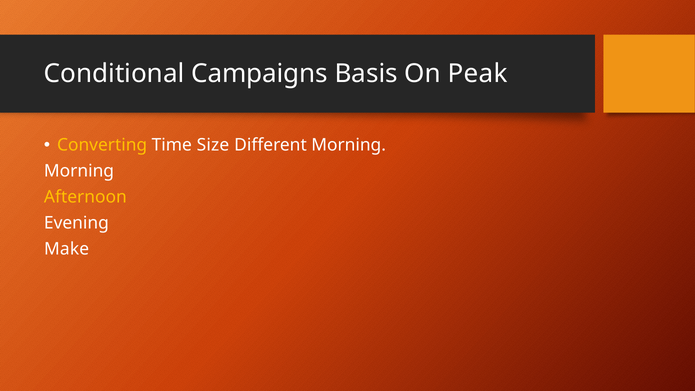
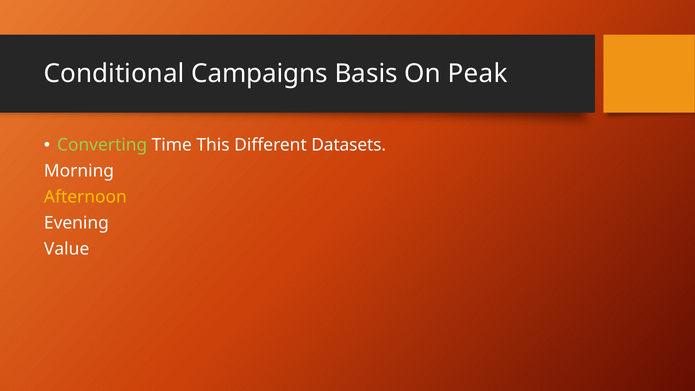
Converting colour: yellow -> light green
Size: Size -> This
Different Morning: Morning -> Datasets
Make: Make -> Value
